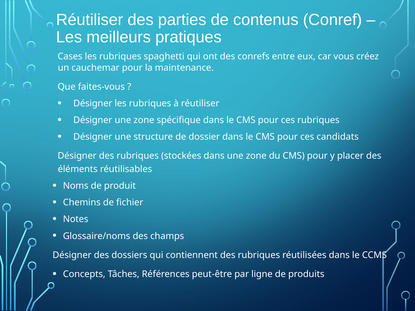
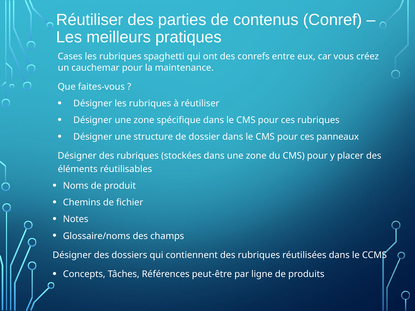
candidats: candidats -> panneaux
